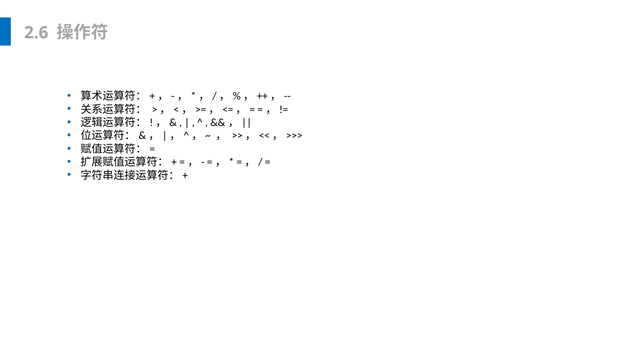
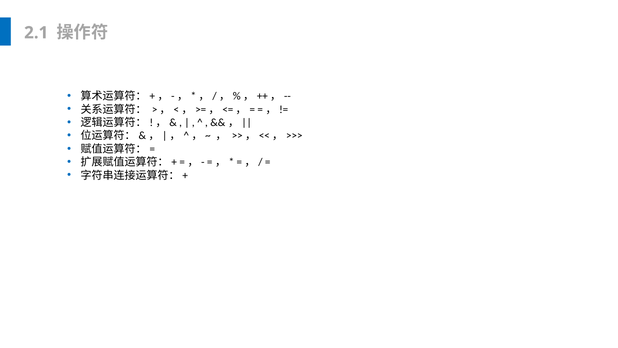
2.6: 2.6 -> 2.1
